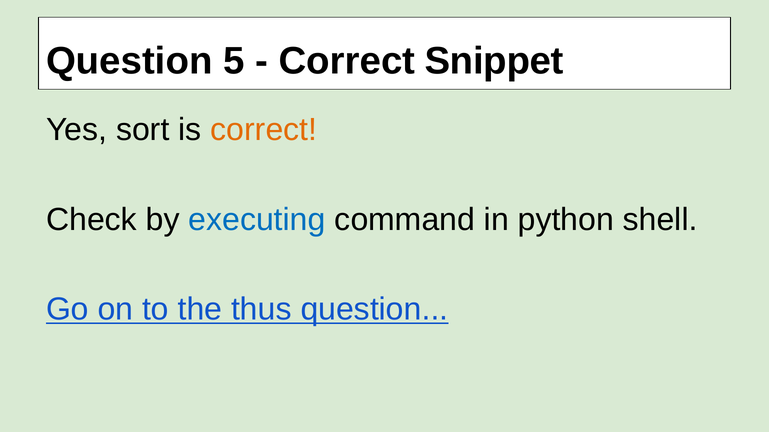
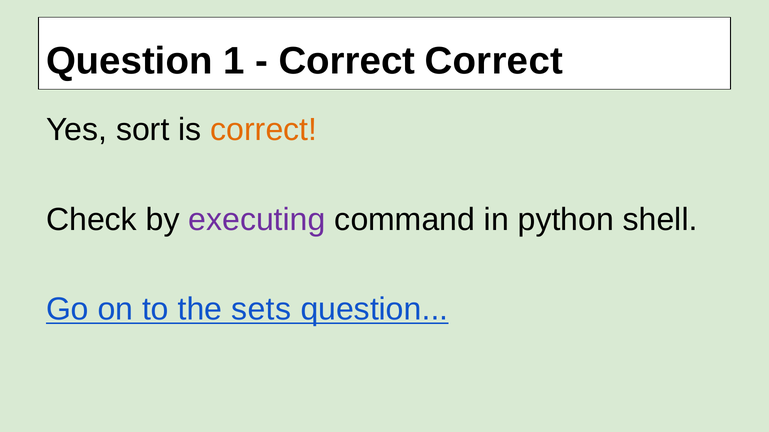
5: 5 -> 1
Correct Snippet: Snippet -> Correct
executing colour: blue -> purple
thus: thus -> sets
